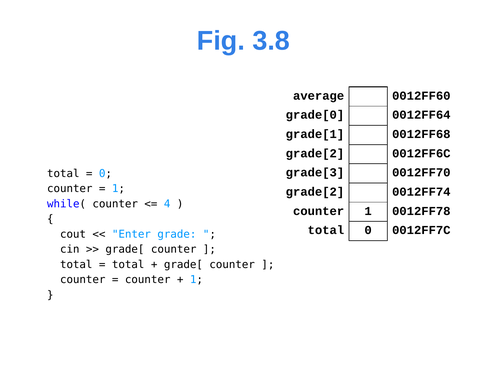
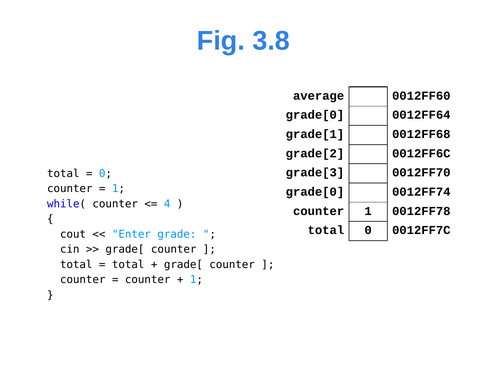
grade[2 at (315, 191): grade[2 -> grade[0
